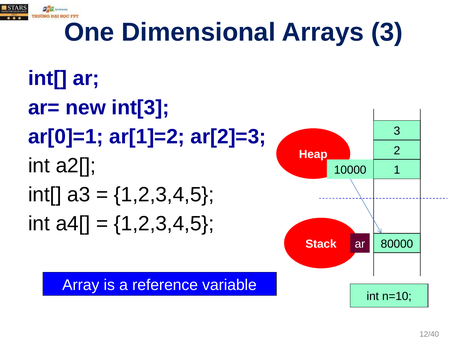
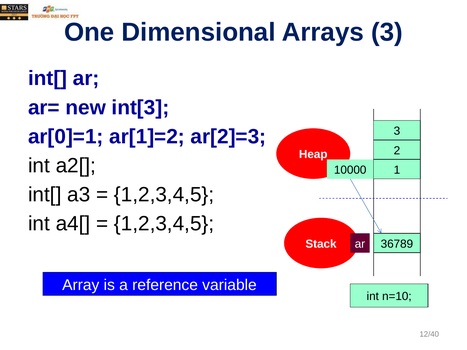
80000: 80000 -> 36789
